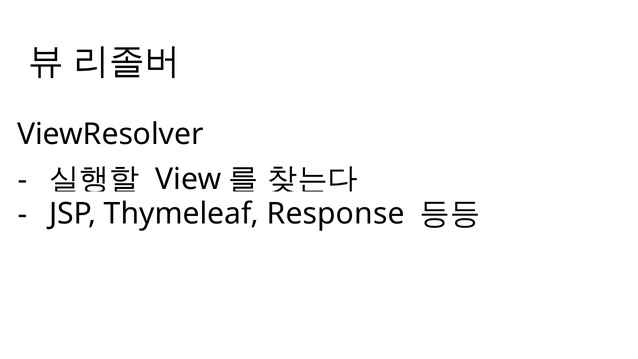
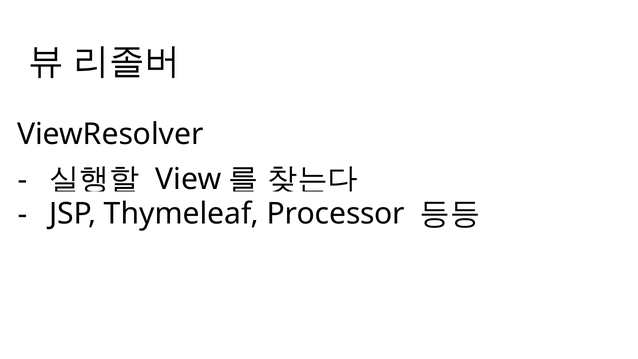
Response: Response -> Processor
